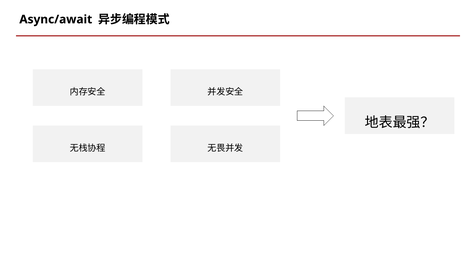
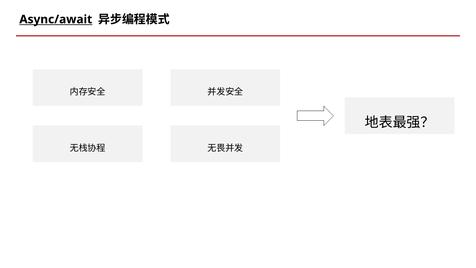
Async/await underline: none -> present
